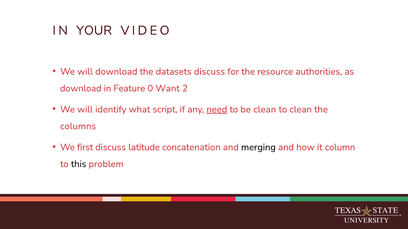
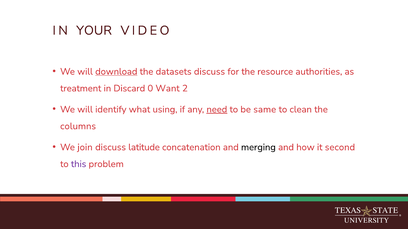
download at (116, 72) underline: none -> present
download at (81, 89): download -> treatment
Feature: Feature -> Discard
script: script -> using
be clean: clean -> same
first: first -> join
column: column -> second
this colour: black -> purple
